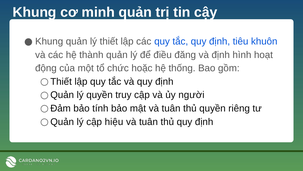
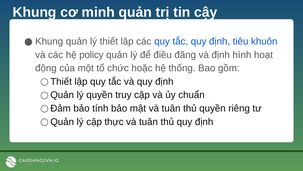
thành: thành -> policy
người: người -> chuẩn
hiệu: hiệu -> thực
